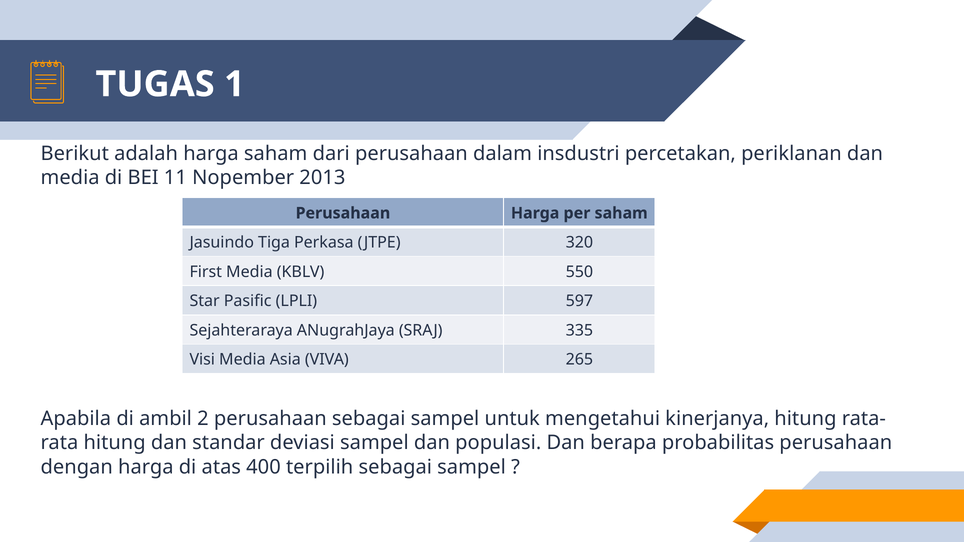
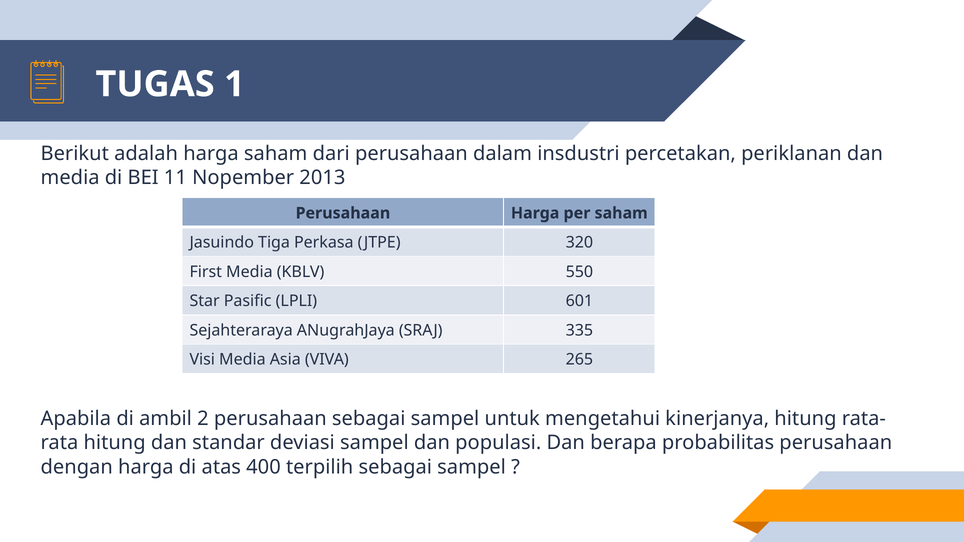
597: 597 -> 601
